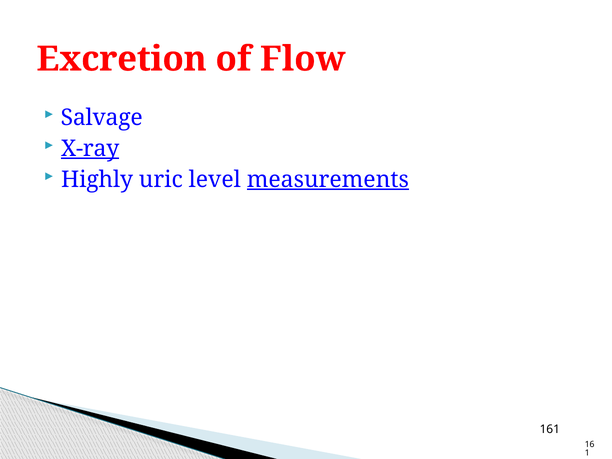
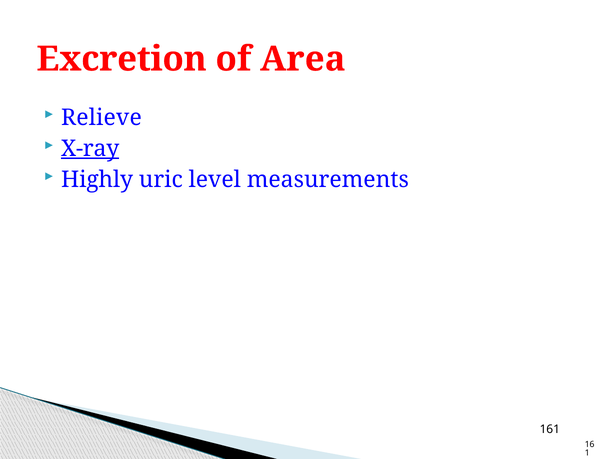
Flow: Flow -> Area
Salvage: Salvage -> Relieve
measurements underline: present -> none
